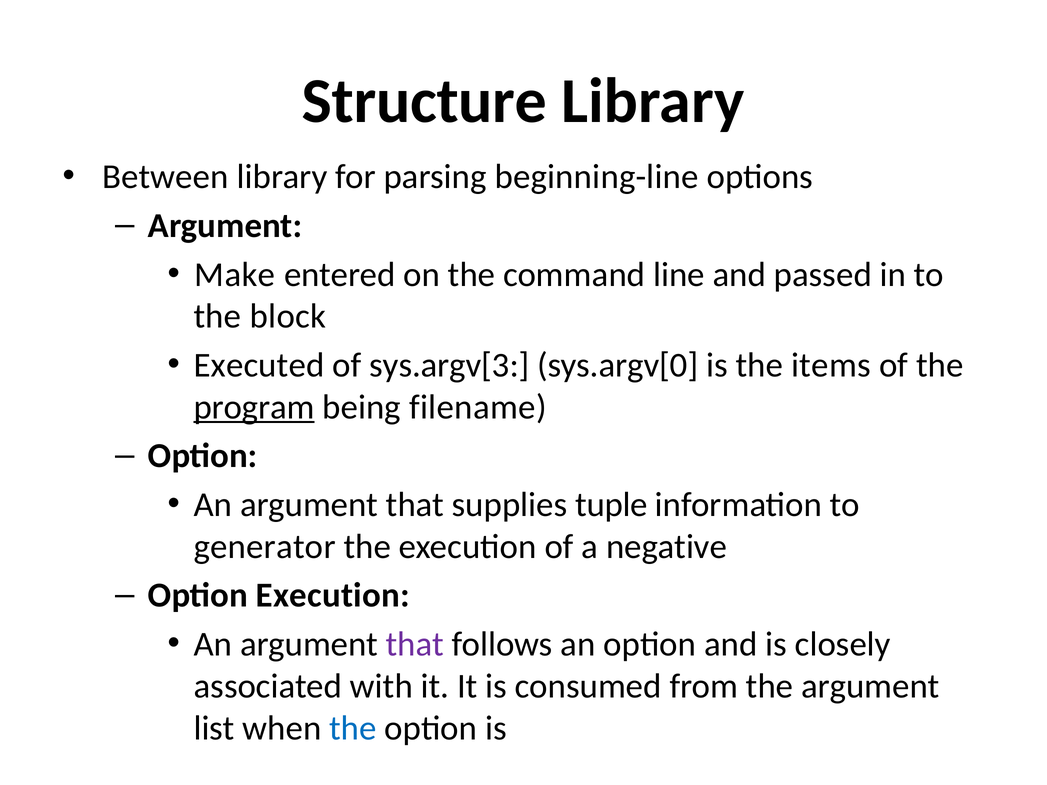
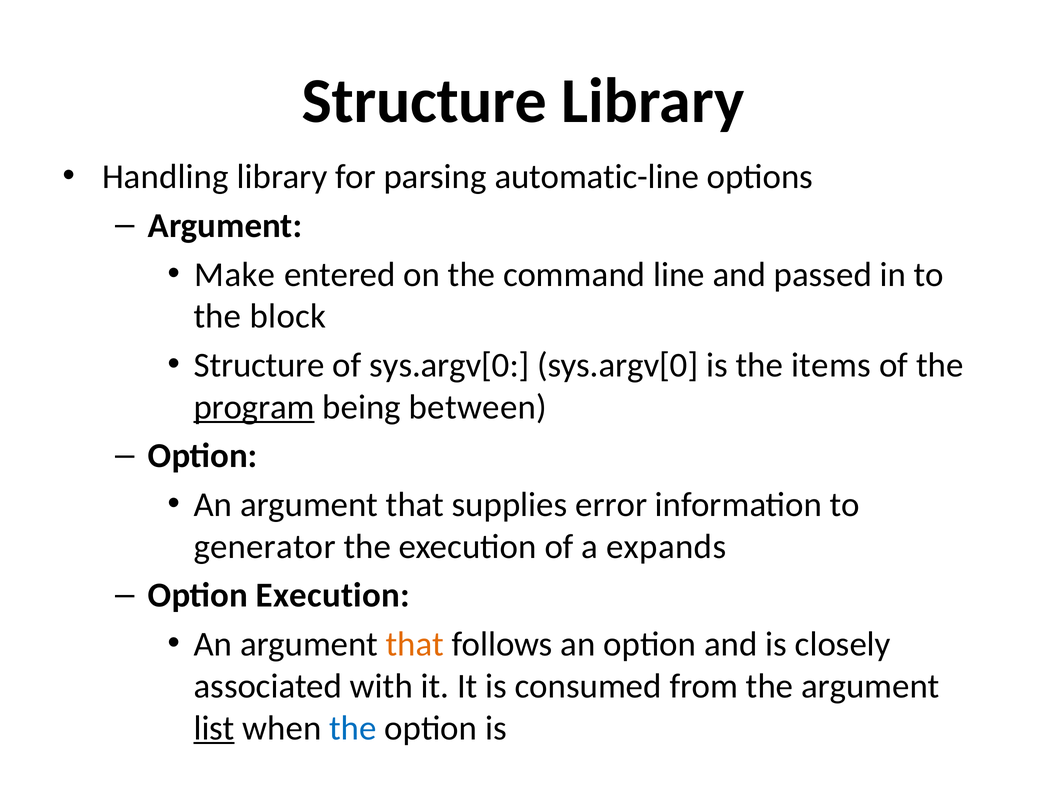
Between: Between -> Handling
beginning-line: beginning-line -> automatic-line
Executed at (259, 365): Executed -> Structure
of sys.argv[3: sys.argv[3 -> sys.argv[0
filename: filename -> between
tuple: tuple -> error
negative: negative -> expands
that at (415, 645) colour: purple -> orange
list underline: none -> present
